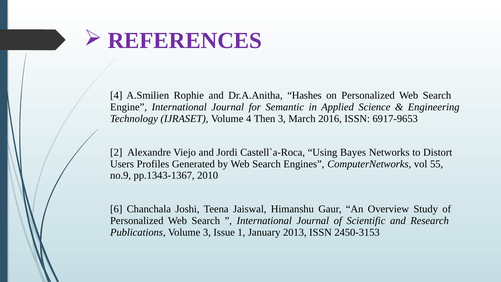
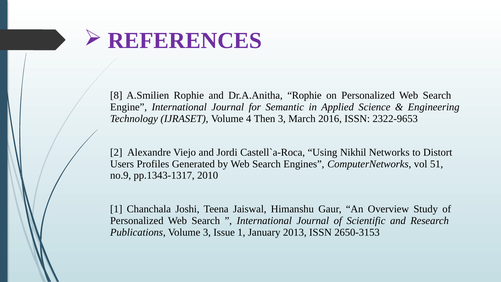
4 at (116, 95): 4 -> 8
Dr.A.Anitha Hashes: Hashes -> Rophie
6917-9653: 6917-9653 -> 2322-9653
Bayes: Bayes -> Nikhil
55: 55 -> 51
pp.1343-1367: pp.1343-1367 -> pp.1343-1317
6 at (116, 209): 6 -> 1
2450-3153: 2450-3153 -> 2650-3153
